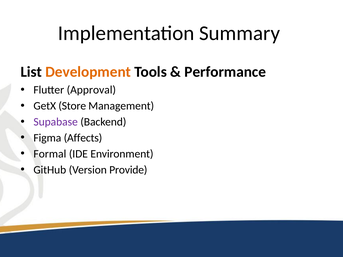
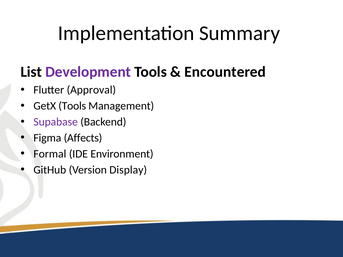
Development colour: orange -> purple
Performance: Performance -> Encountered
GetX Store: Store -> Tools
Provide: Provide -> Display
